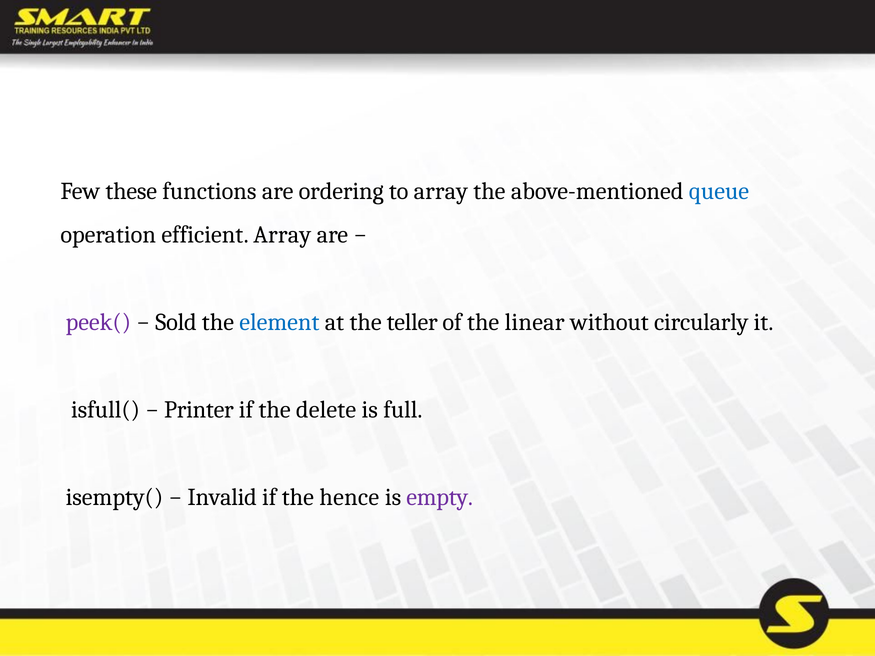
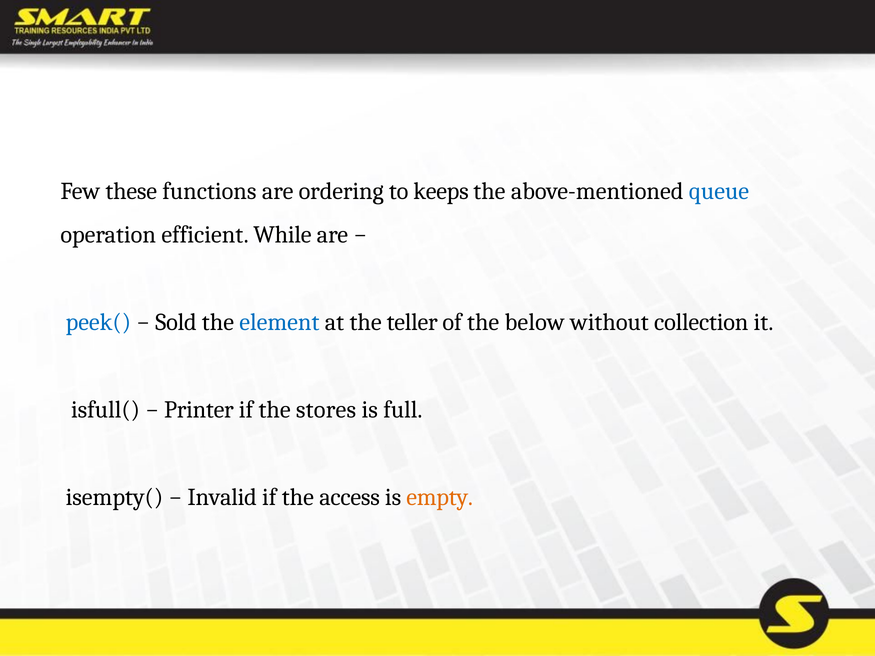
to array: array -> keeps
efficient Array: Array -> While
peek( colour: purple -> blue
linear: linear -> below
circularly: circularly -> collection
delete: delete -> stores
hence: hence -> access
empty colour: purple -> orange
